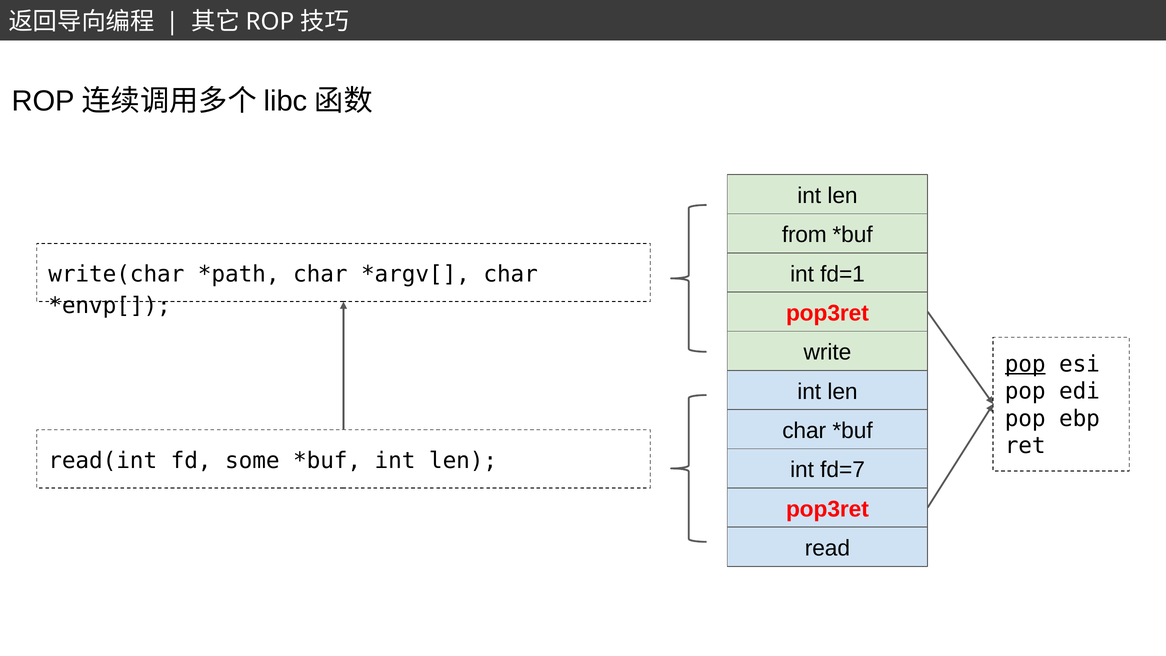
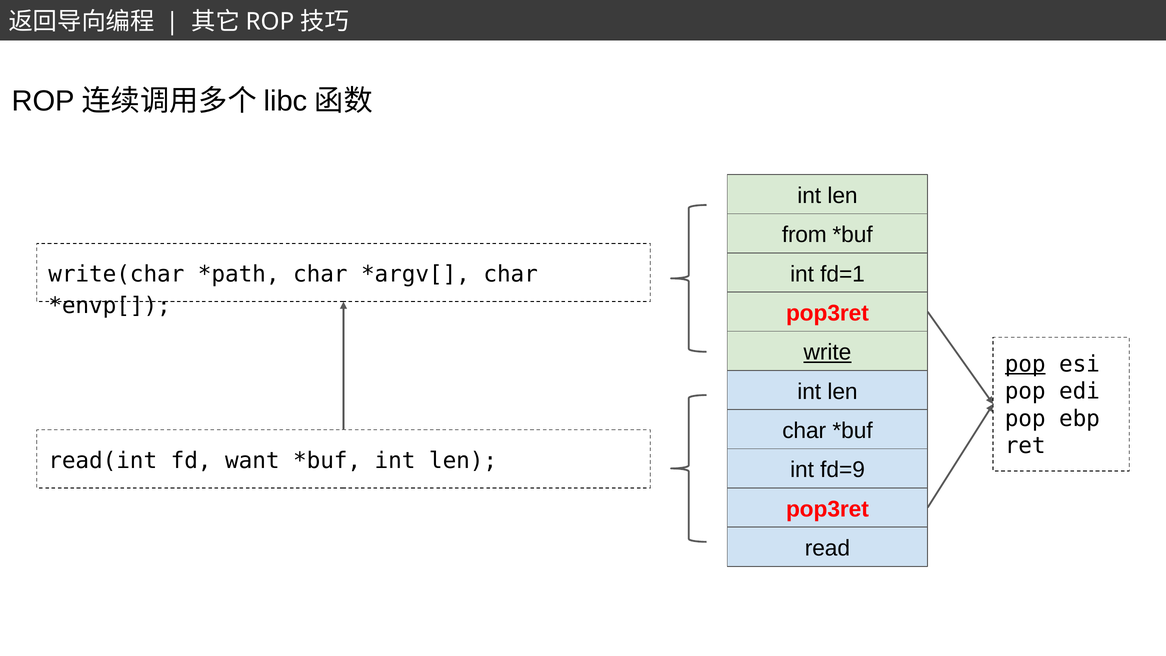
write underline: none -> present
some: some -> want
fd=7: fd=7 -> fd=9
